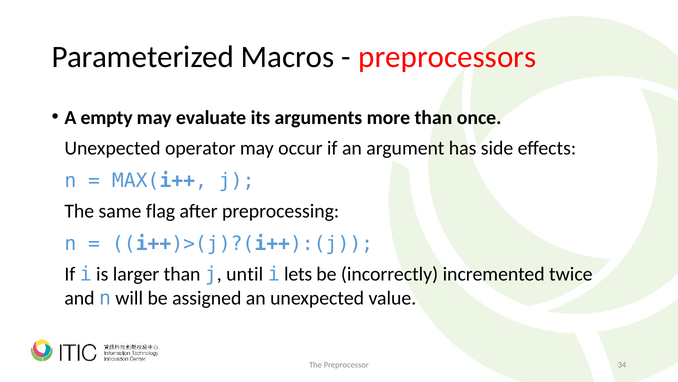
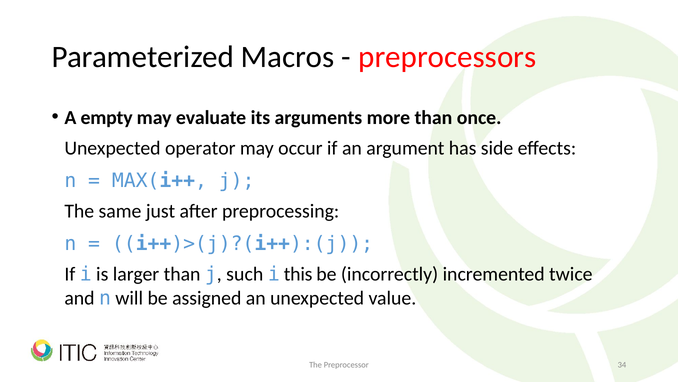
flag: flag -> just
until: until -> such
lets: lets -> this
